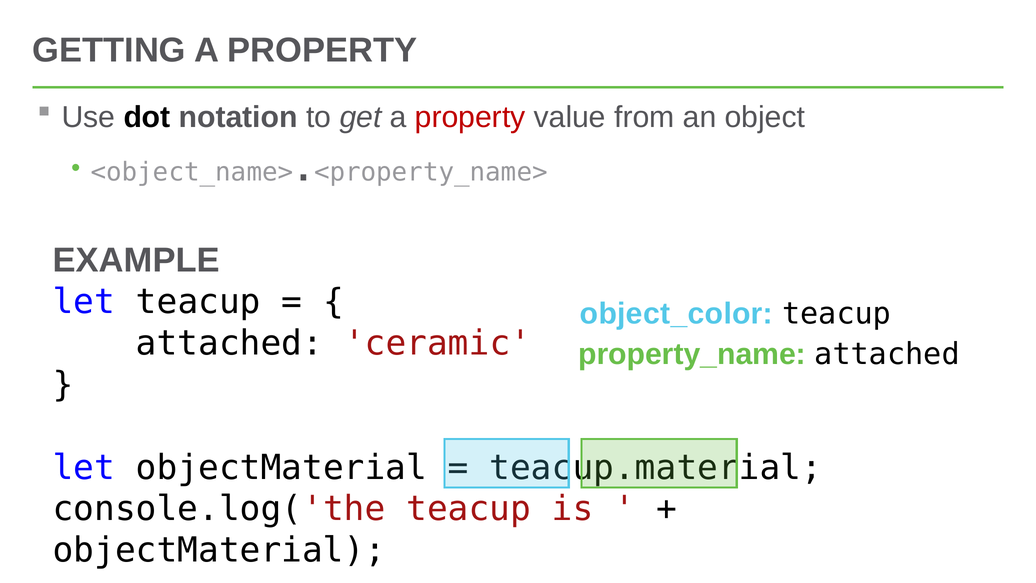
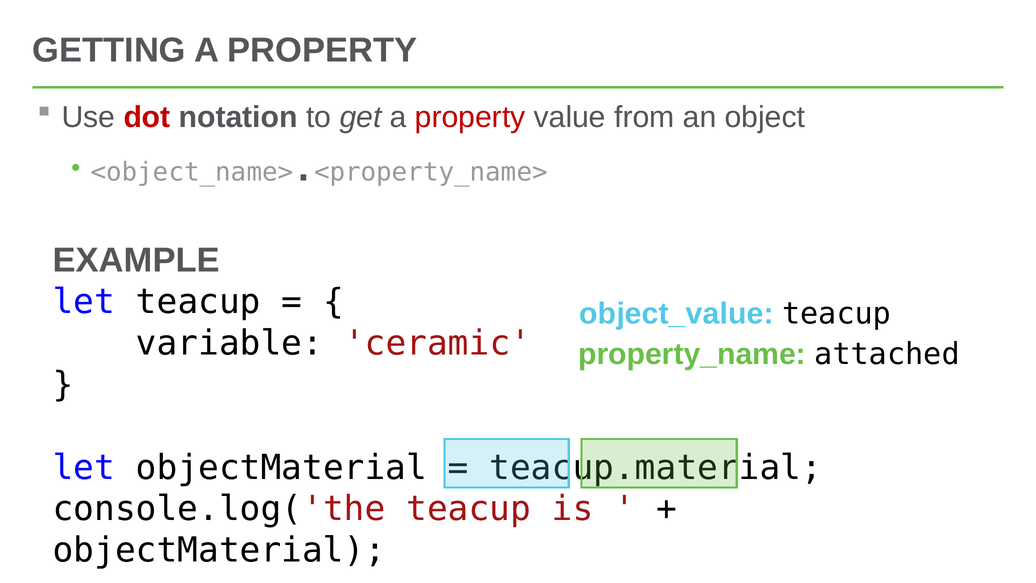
dot colour: black -> red
object_color: object_color -> object_value
attached at (229, 343): attached -> variable
